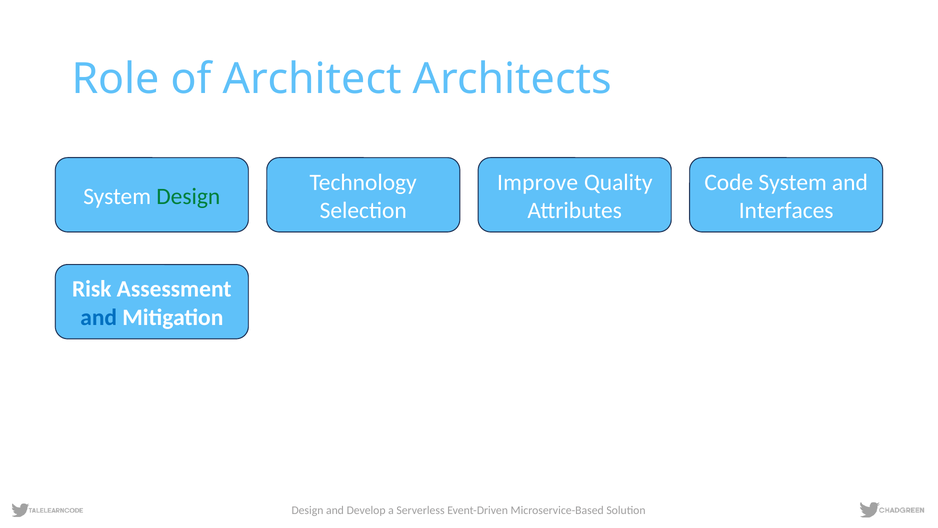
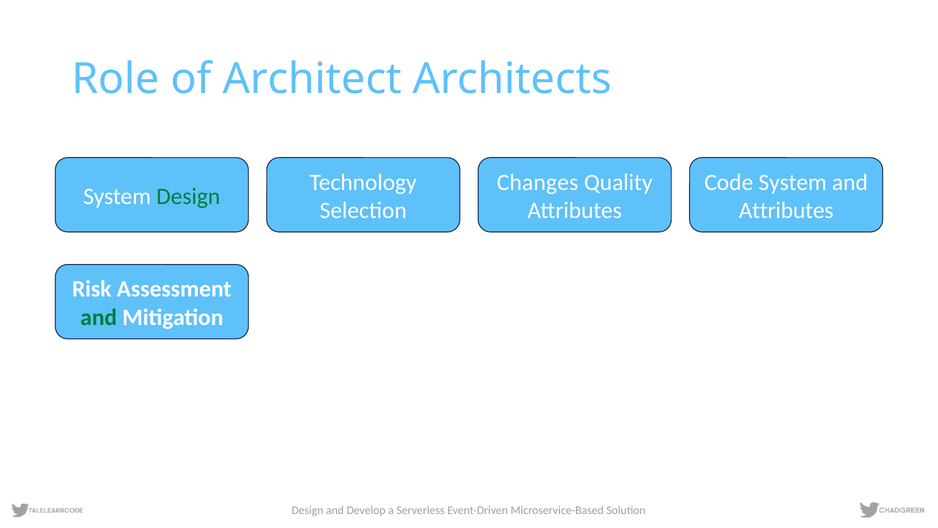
Improve: Improve -> Changes
Interfaces at (786, 210): Interfaces -> Attributes
and at (99, 317) colour: blue -> green
